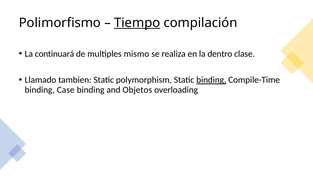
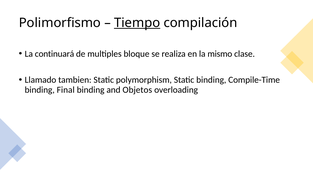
mismo: mismo -> bloque
dentro: dentro -> mismo
binding at (211, 80) underline: present -> none
Case: Case -> Final
